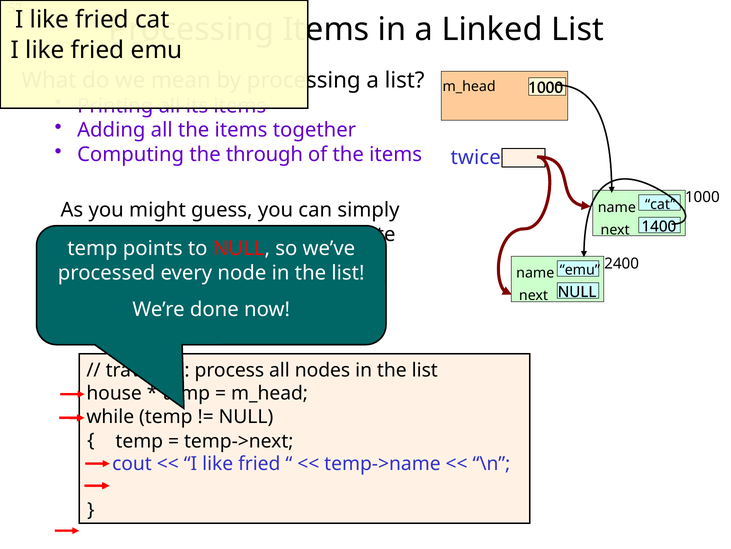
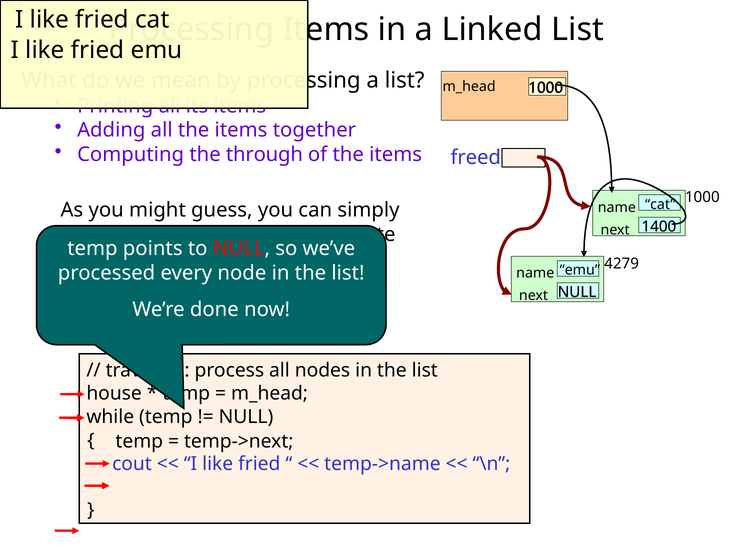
twice: twice -> freed
2400: 2400 -> 4279
